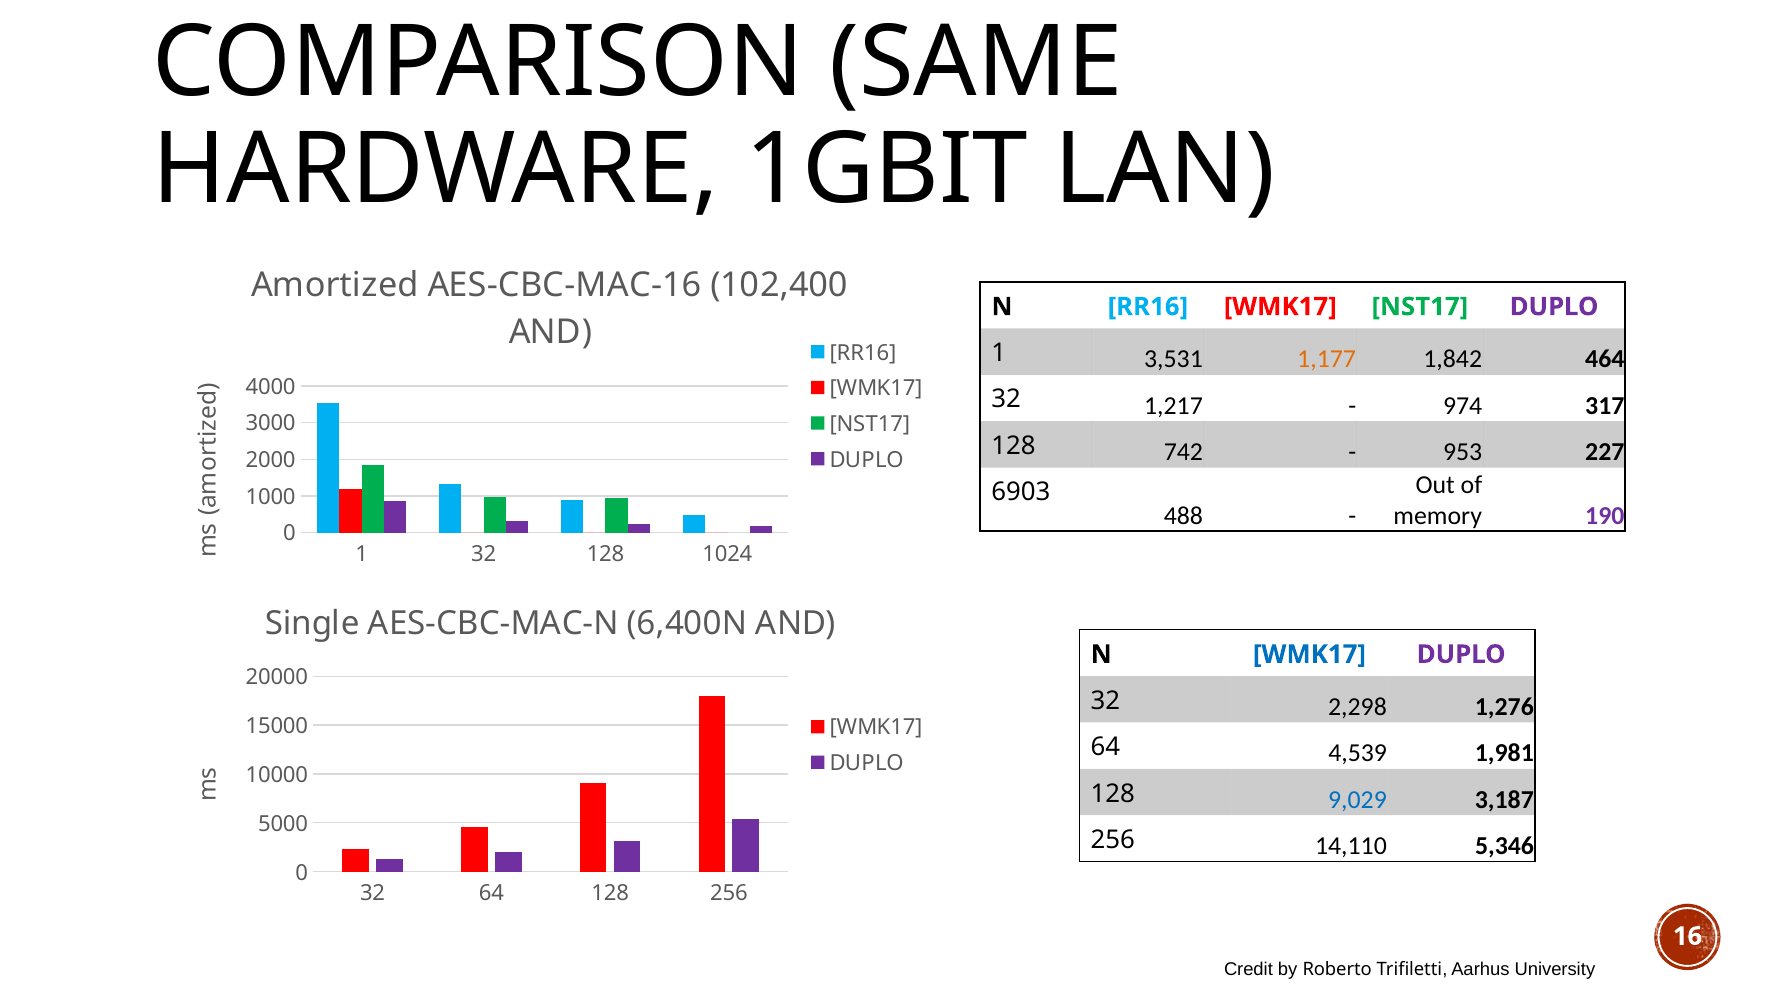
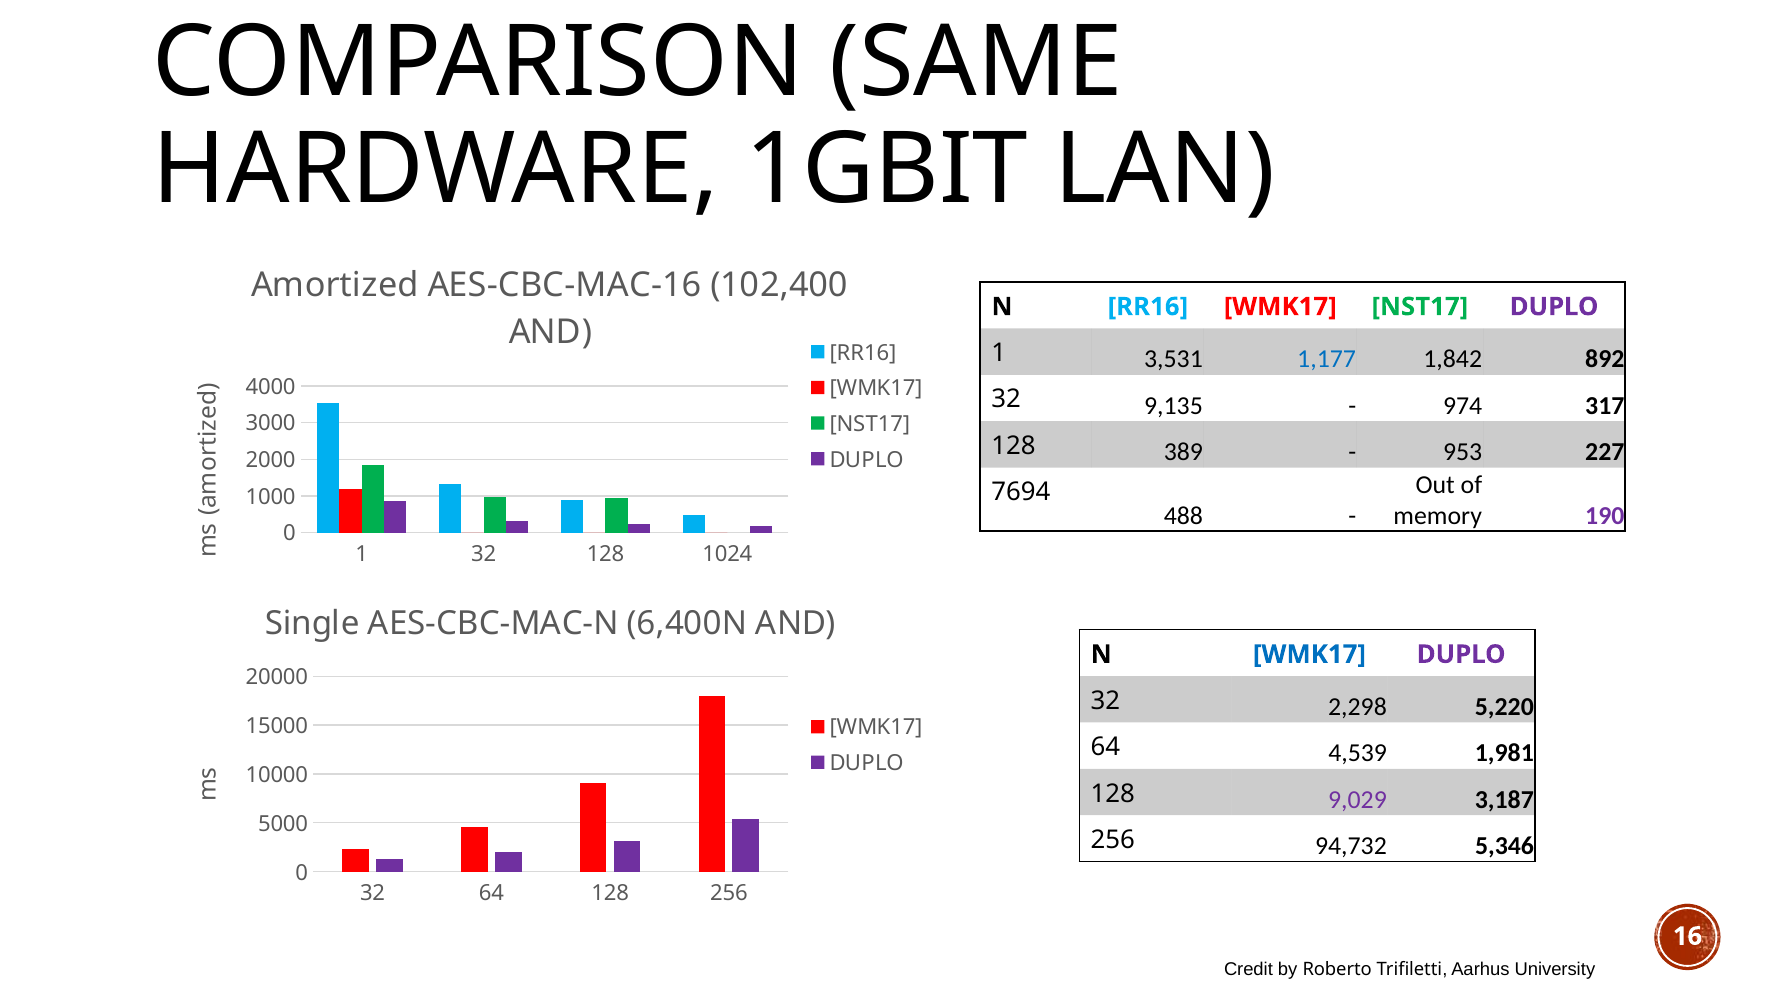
1,177 colour: orange -> blue
464: 464 -> 892
1,217: 1,217 -> 9,135
742: 742 -> 389
6903: 6903 -> 7694
1,276: 1,276 -> 5,220
9,029 colour: blue -> purple
14,110: 14,110 -> 94,732
